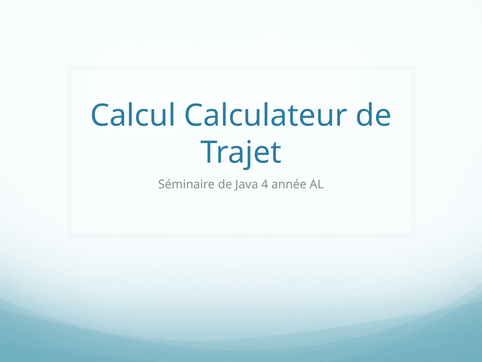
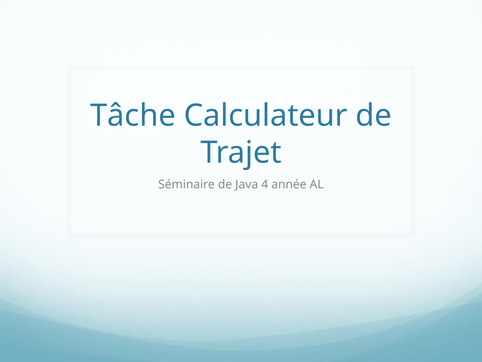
Calcul: Calcul -> Tâche
